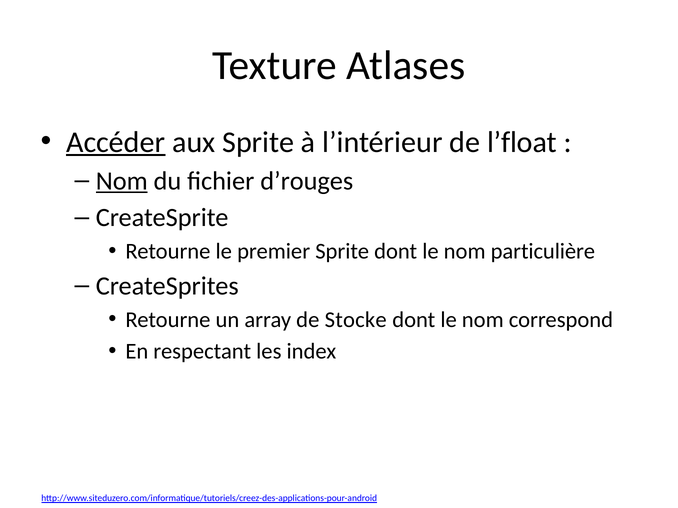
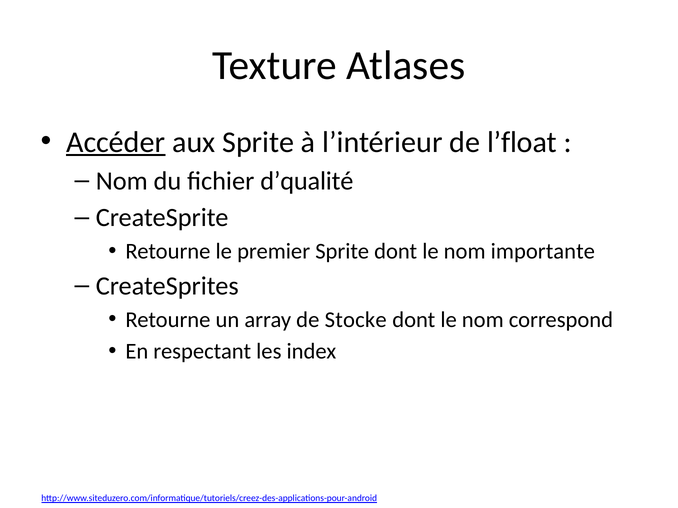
Nom at (122, 181) underline: present -> none
d’rouges: d’rouges -> d’qualité
particulière: particulière -> importante
